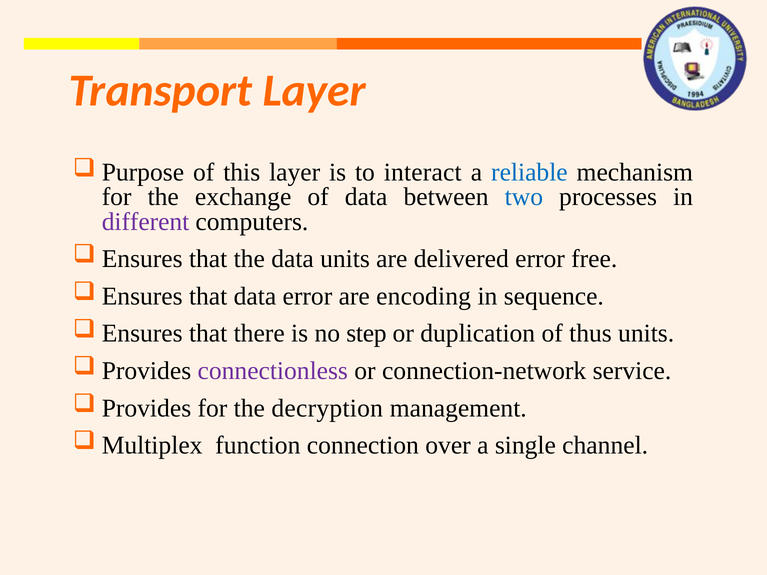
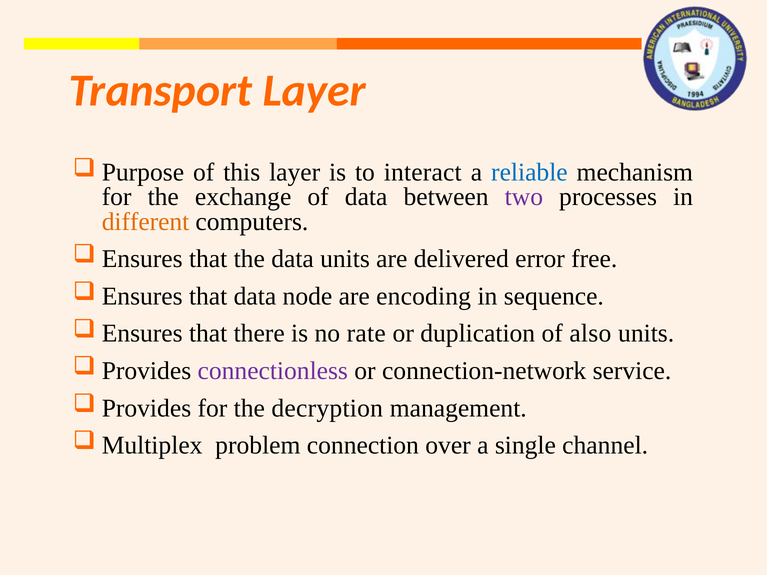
two colour: blue -> purple
different colour: purple -> orange
data error: error -> node
step: step -> rate
thus: thus -> also
function: function -> problem
